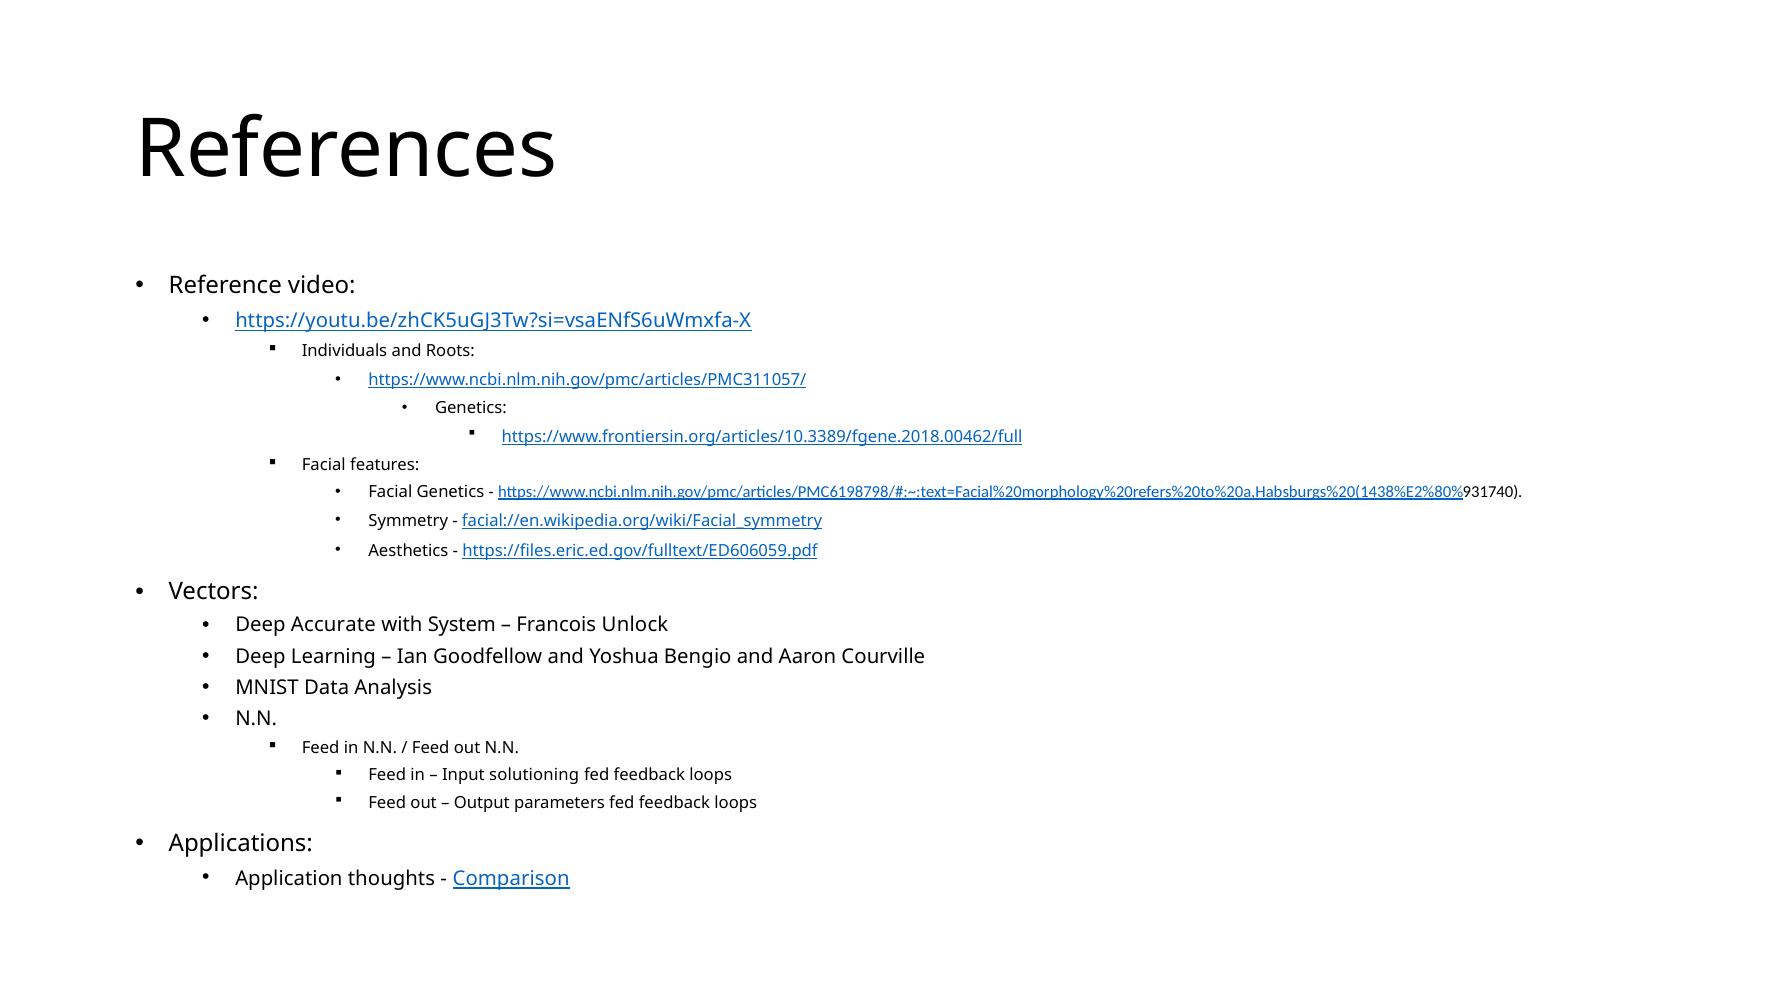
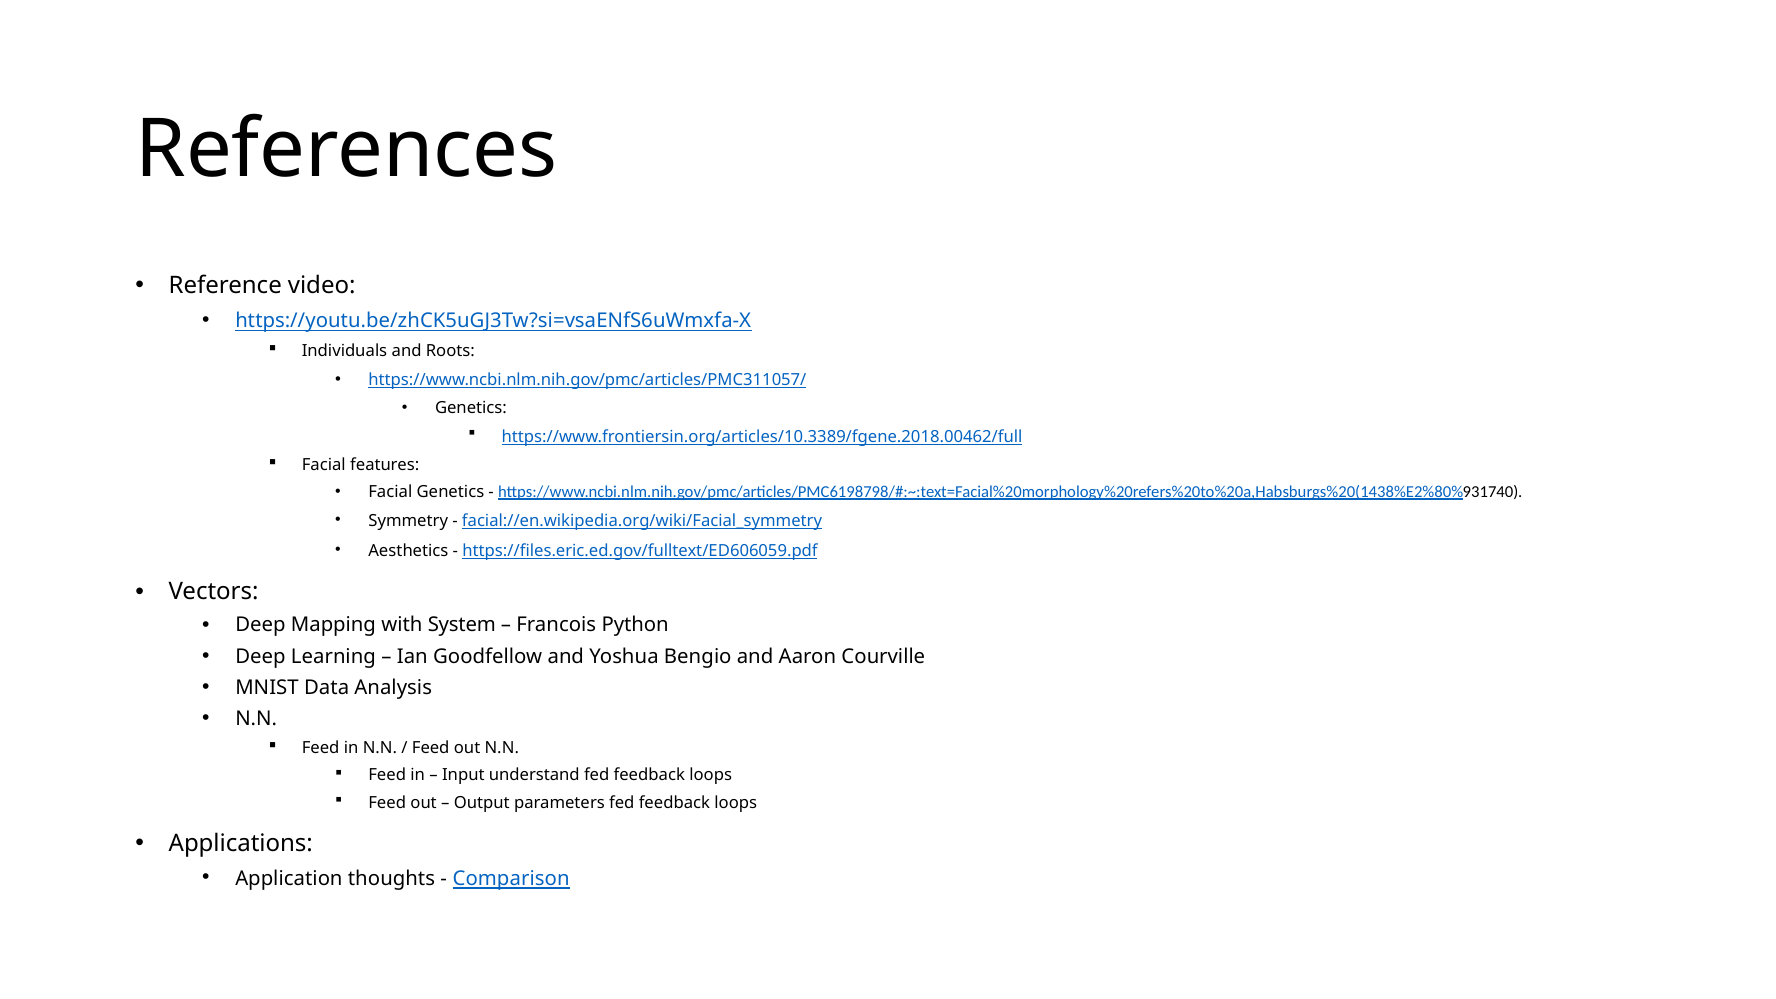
Accurate: Accurate -> Mapping
Unlock: Unlock -> Python
solutioning: solutioning -> understand
